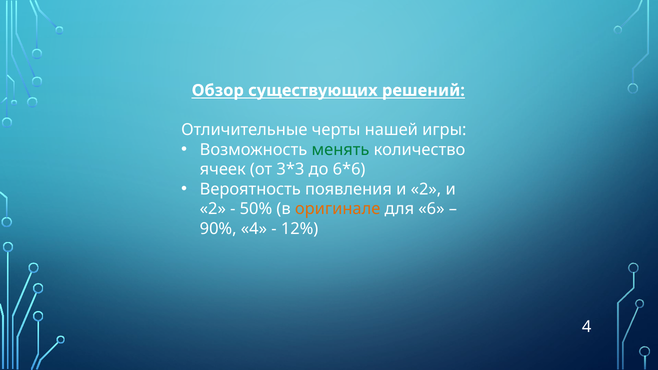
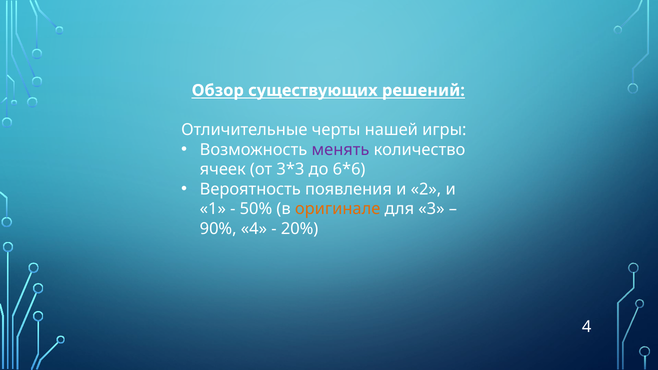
менять colour: green -> purple
2 at (213, 209): 2 -> 1
6: 6 -> 3
12%: 12% -> 20%
